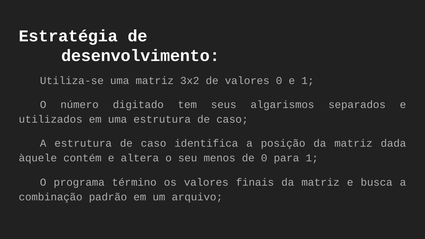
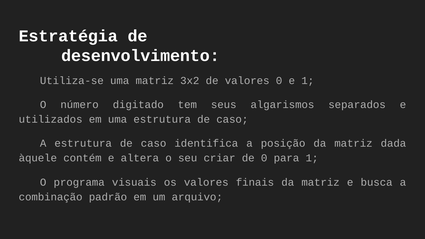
menos: menos -> criar
término: término -> visuais
